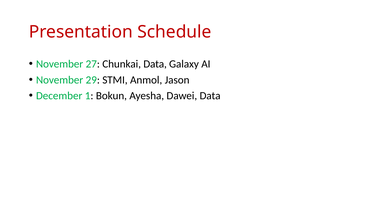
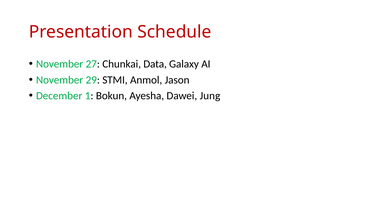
Dawei Data: Data -> Jung
